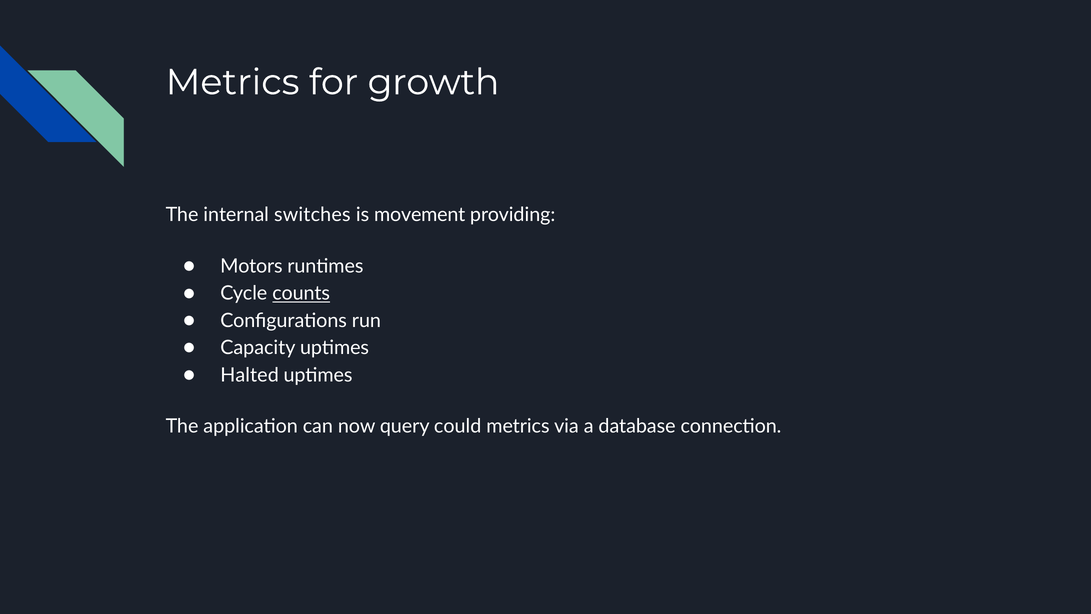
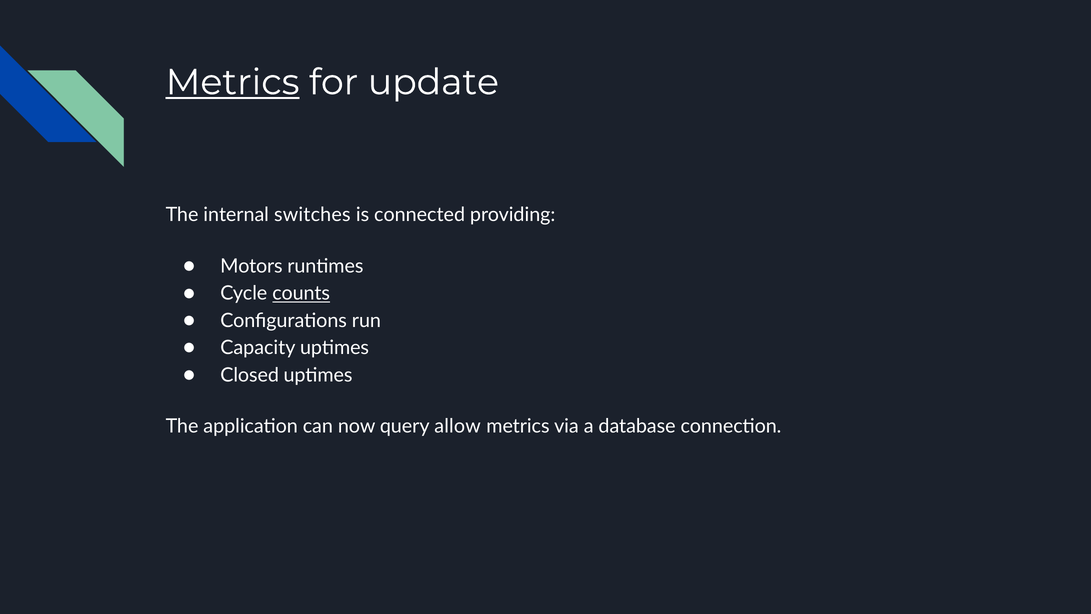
Metrics at (233, 82) underline: none -> present
growth: growth -> update
movement: movement -> connected
Halted: Halted -> Closed
could: could -> allow
